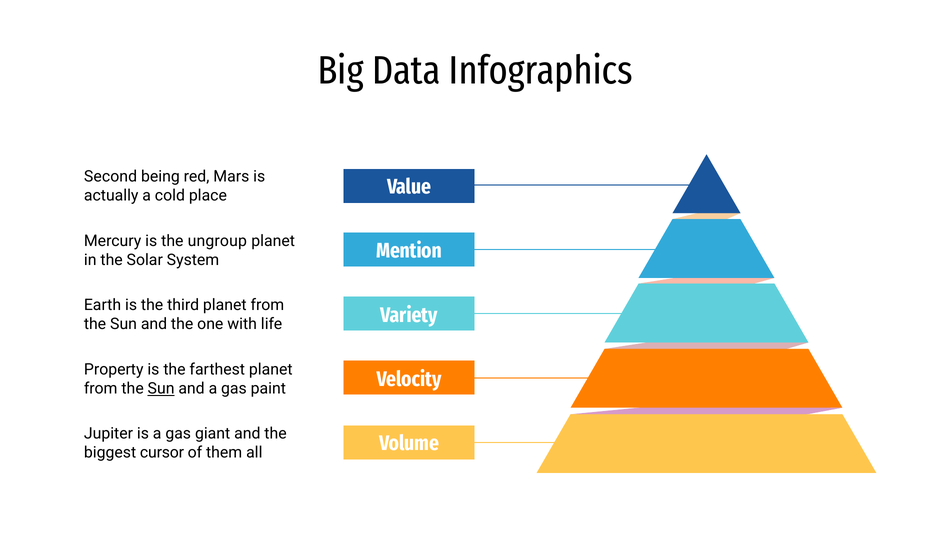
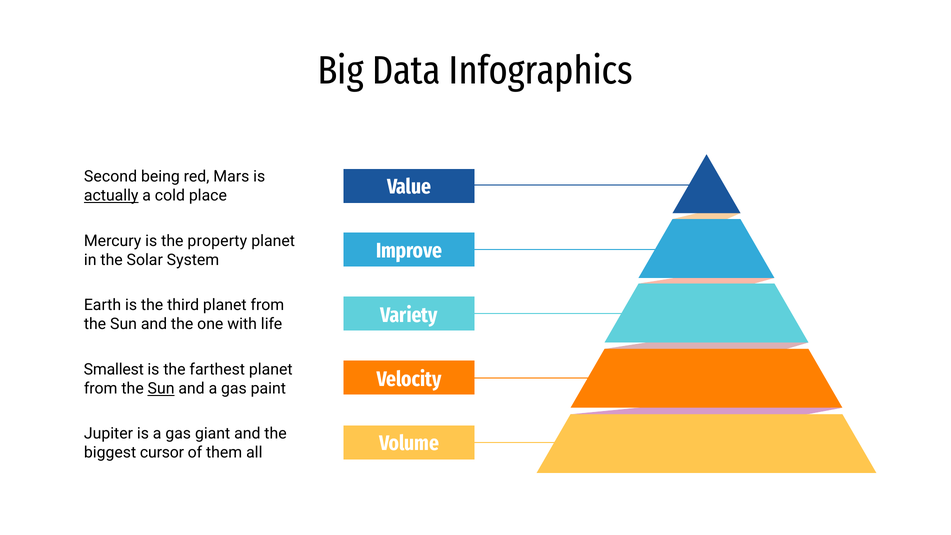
actually underline: none -> present
ungroup: ungroup -> property
Mention: Mention -> Improve
Property: Property -> Smallest
